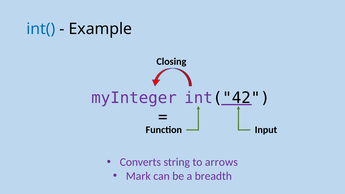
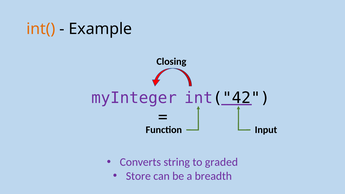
int( colour: blue -> orange
arrows: arrows -> graded
Mark: Mark -> Store
